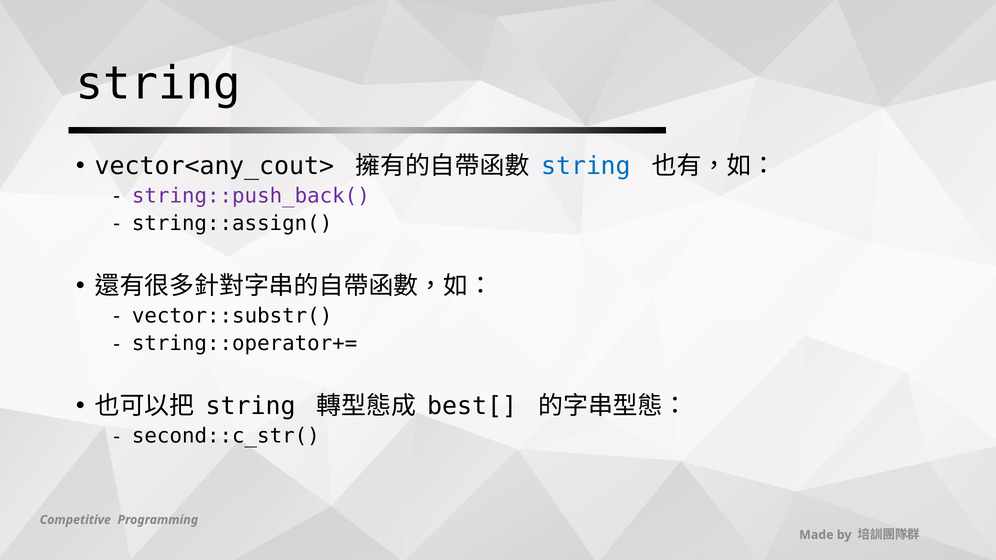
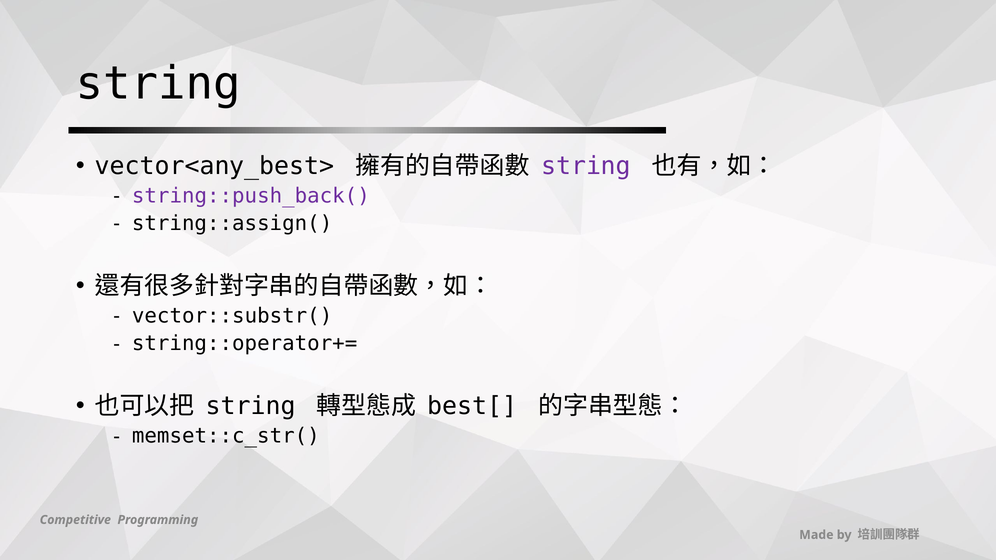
vector<any_cout>: vector<any_cout> -> vector<any_best>
string at (586, 166) colour: blue -> purple
second::c_str(: second::c_str( -> memset::c_str(
